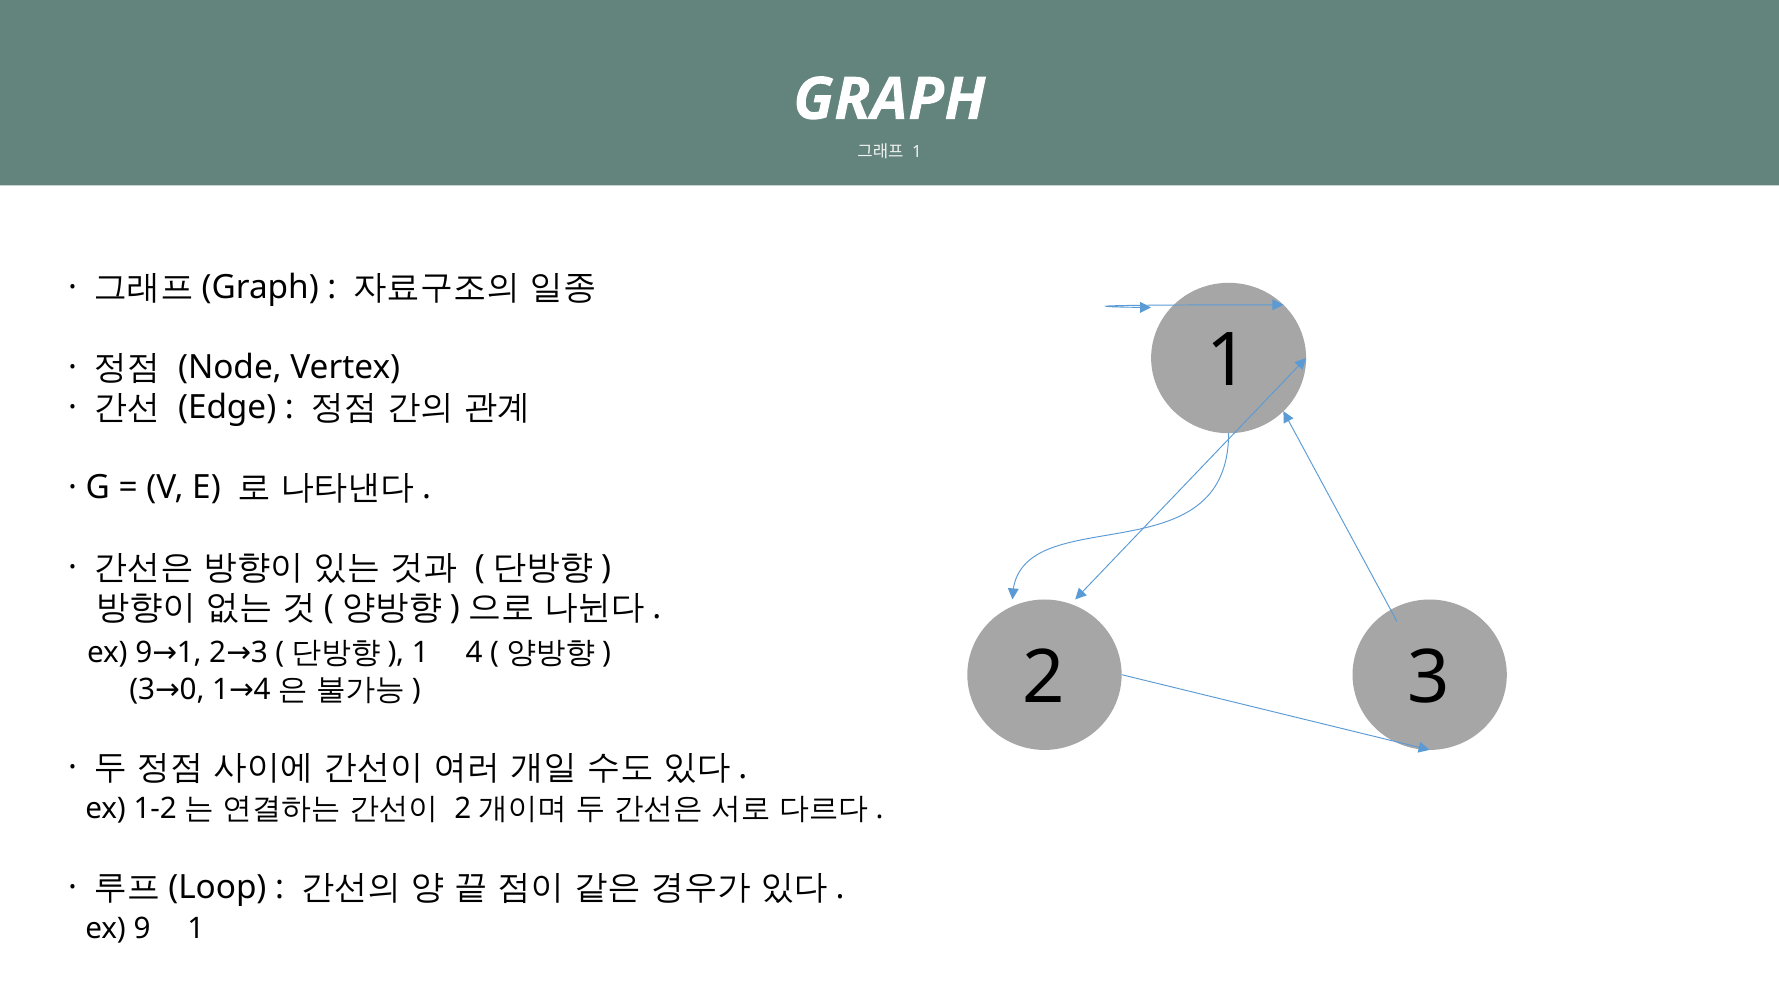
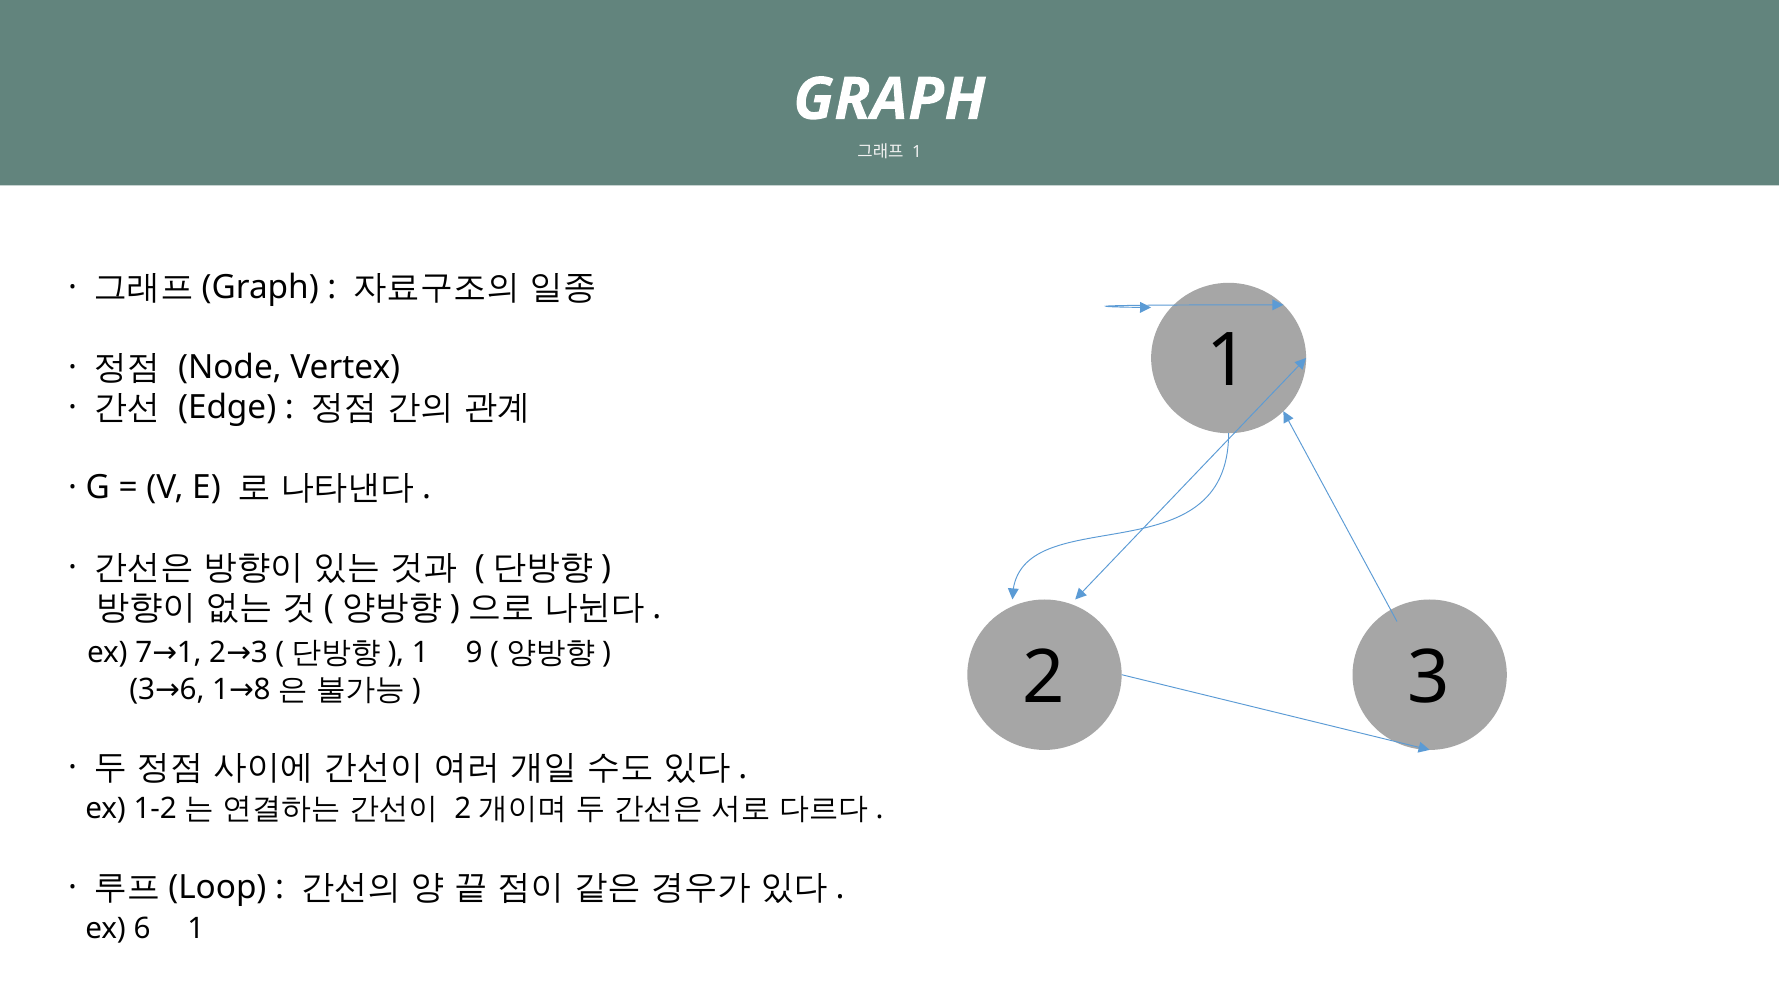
4 at (474, 652): 4 -> 9
9 at (144, 652): 9 -> 7
3 0: 0 -> 6
4 at (262, 689): 4 -> 8
9 at (142, 929): 9 -> 6
